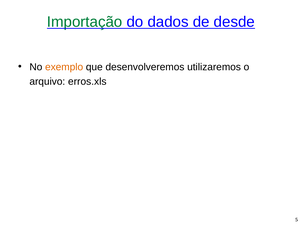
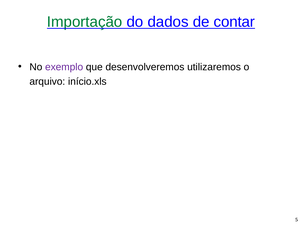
desde: desde -> contar
exemplo colour: orange -> purple
erros.xls: erros.xls -> início.xls
